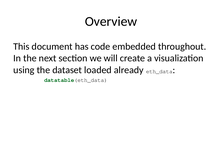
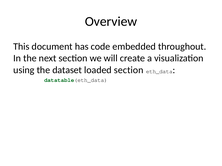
loaded already: already -> section
